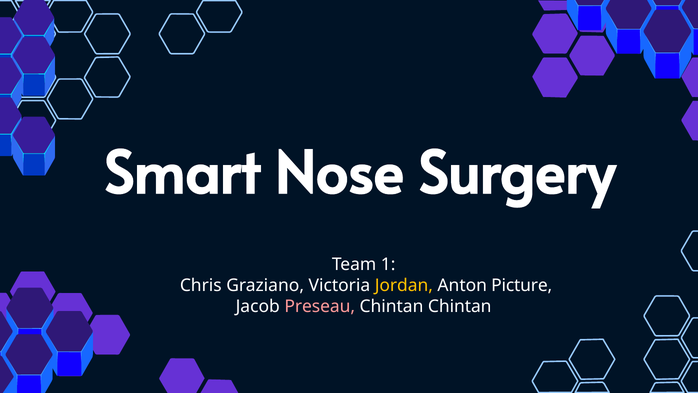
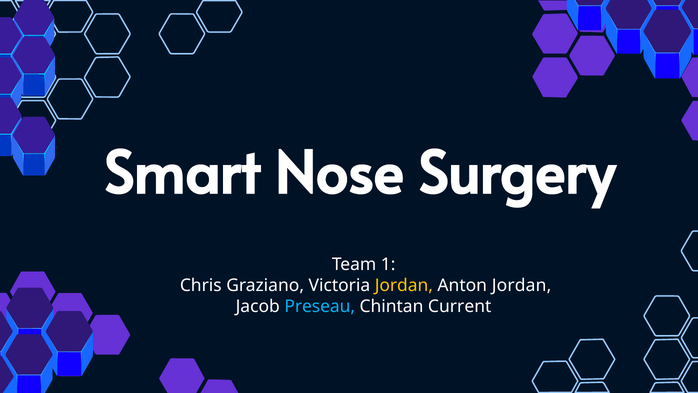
Anton Picture: Picture -> Jordan
Preseau colour: pink -> light blue
Chintan Chintan: Chintan -> Current
